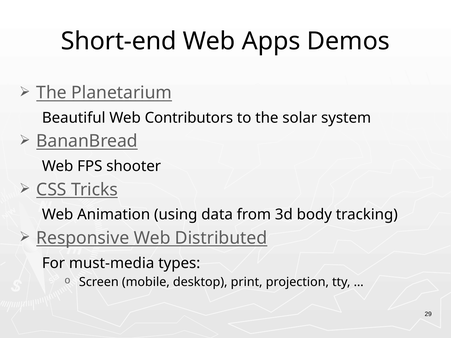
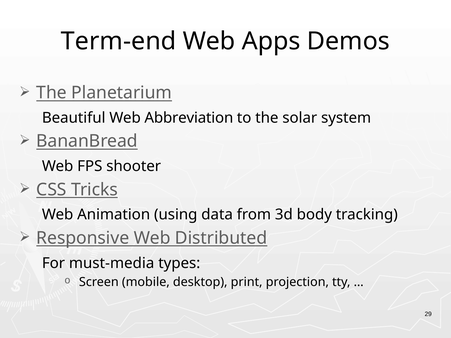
Short-end: Short-end -> Term-end
Contributors: Contributors -> Abbreviation
